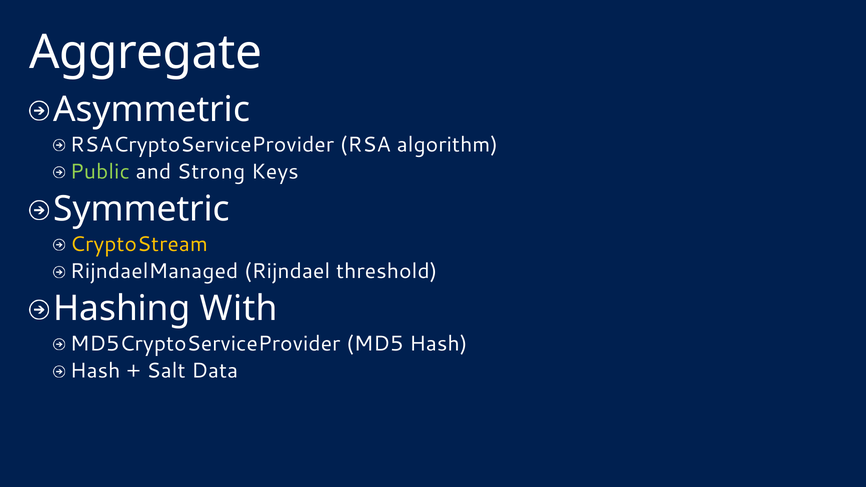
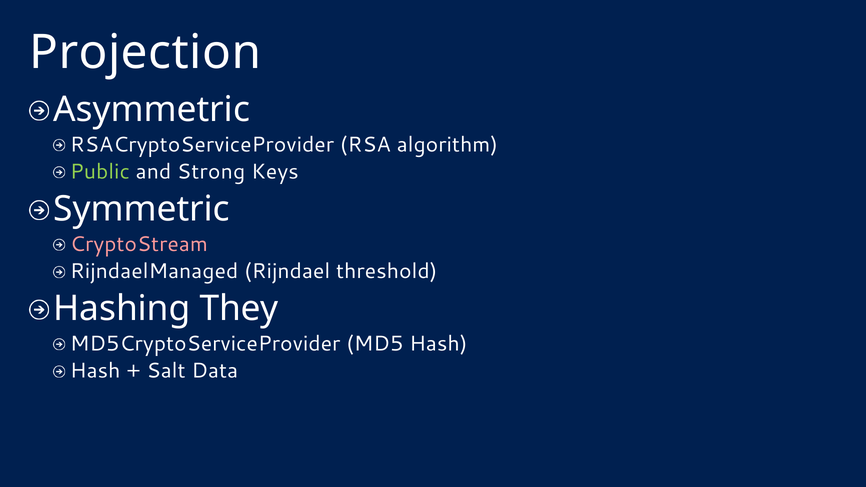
Aggregate: Aggregate -> Projection
CryptoStream colour: yellow -> pink
With: With -> They
